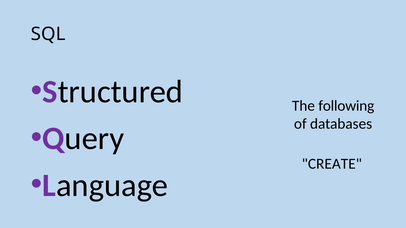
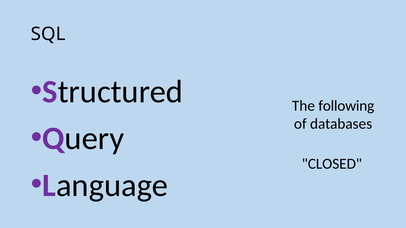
CREATE: CREATE -> CLOSED
